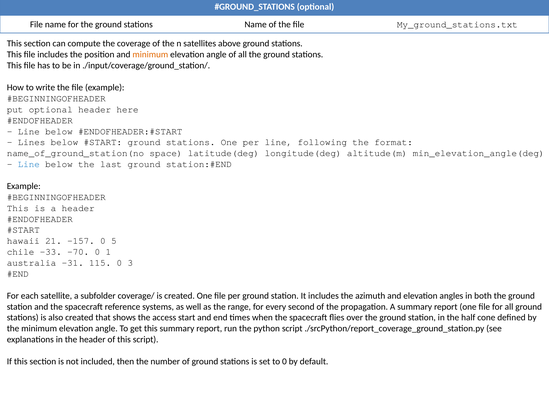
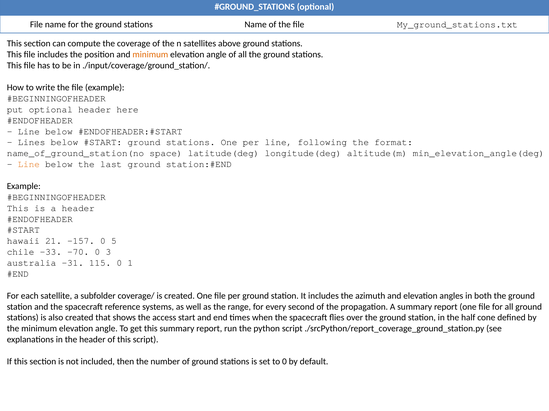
Line at (29, 165) colour: blue -> orange
1: 1 -> 3
3: 3 -> 1
